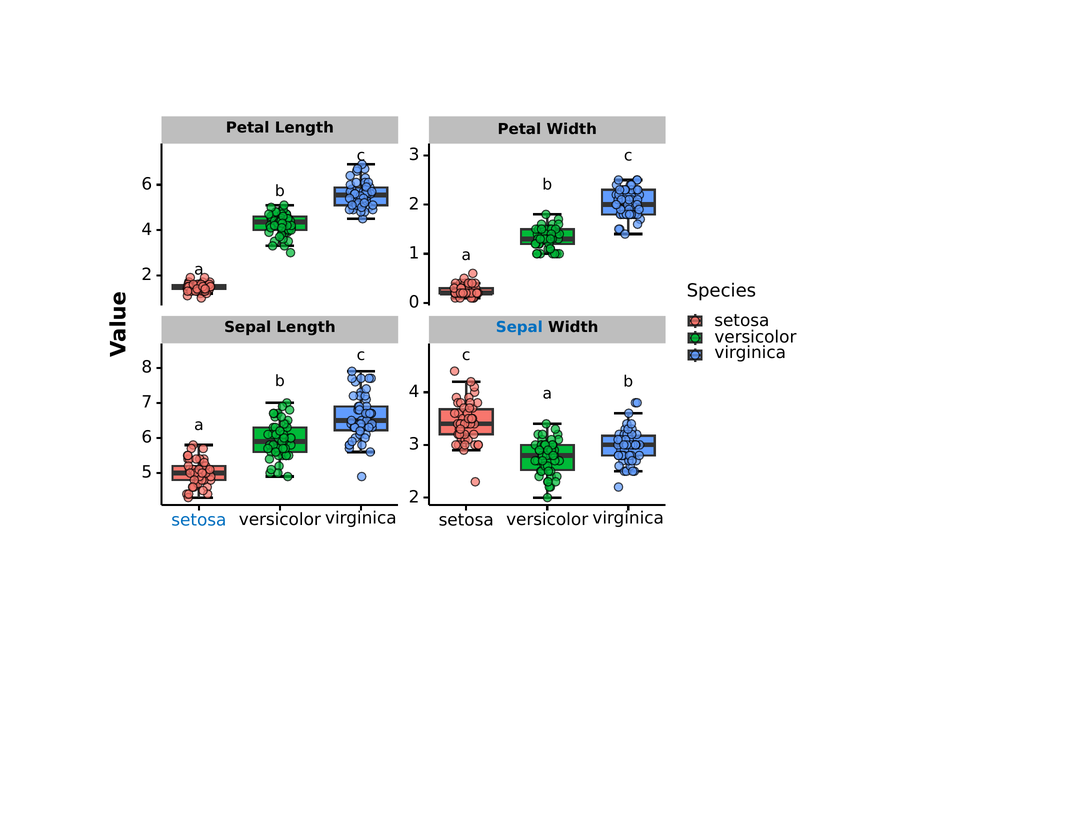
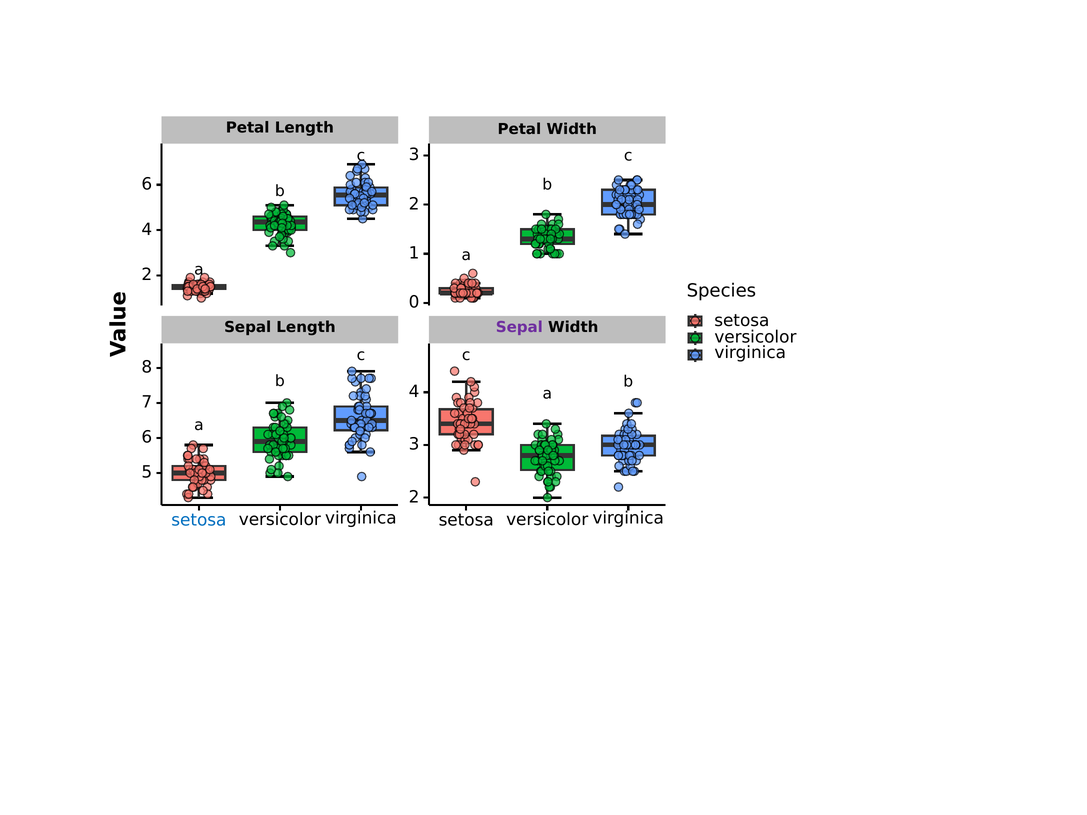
Sepal at (519, 327) colour: blue -> purple
